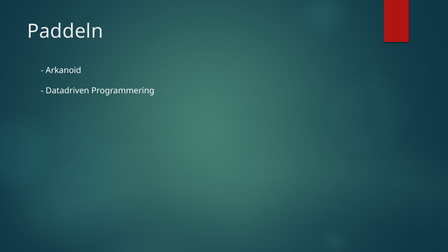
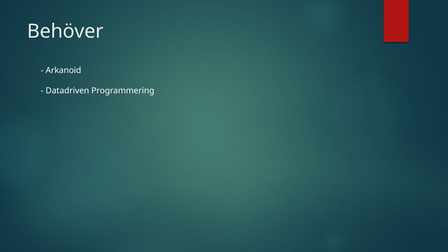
Paddeln: Paddeln -> Behöver
